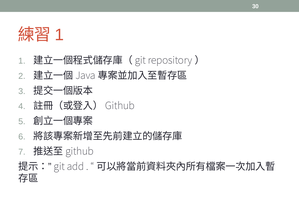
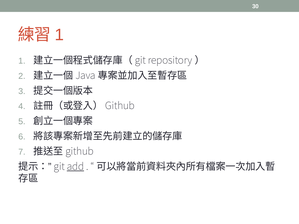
add underline: none -> present
